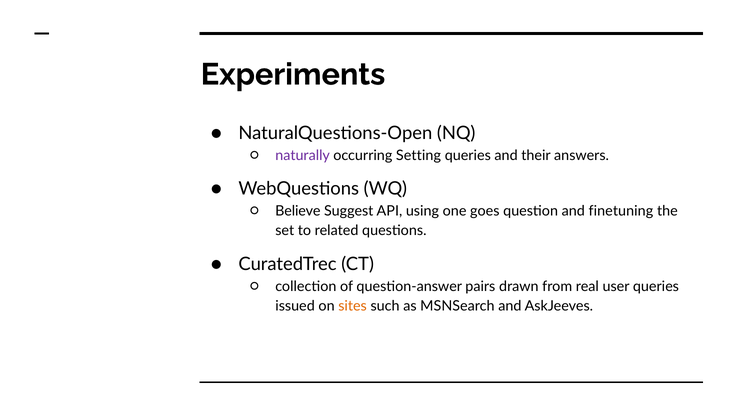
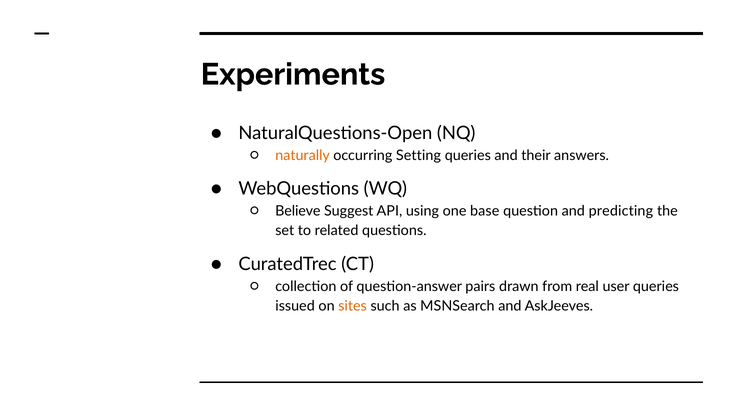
naturally colour: purple -> orange
goes: goes -> base
finetuning: finetuning -> predicting
